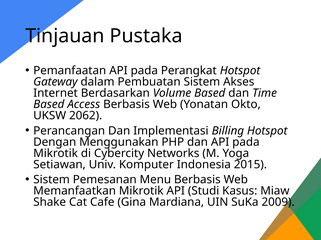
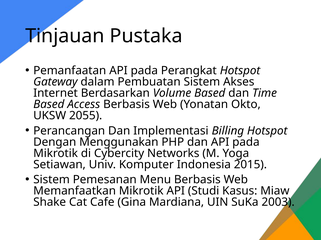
2062: 2062 -> 2055
2009: 2009 -> 2003
